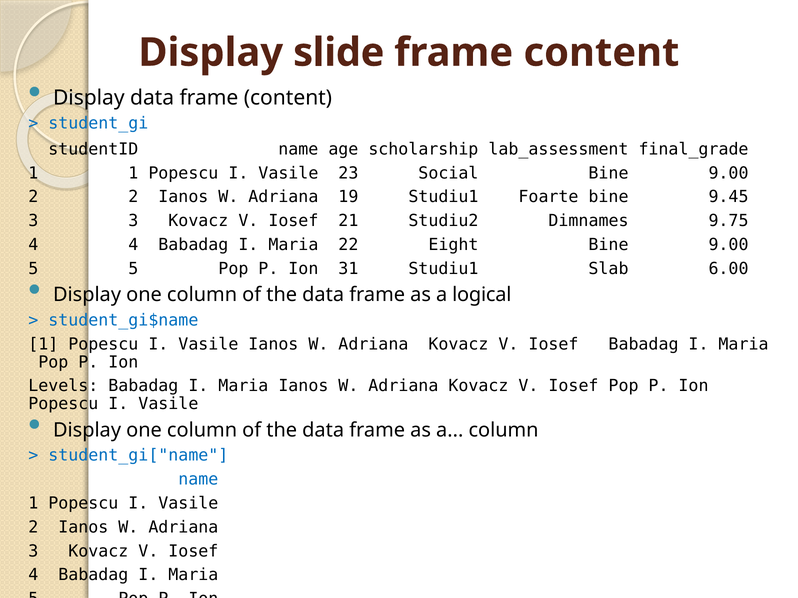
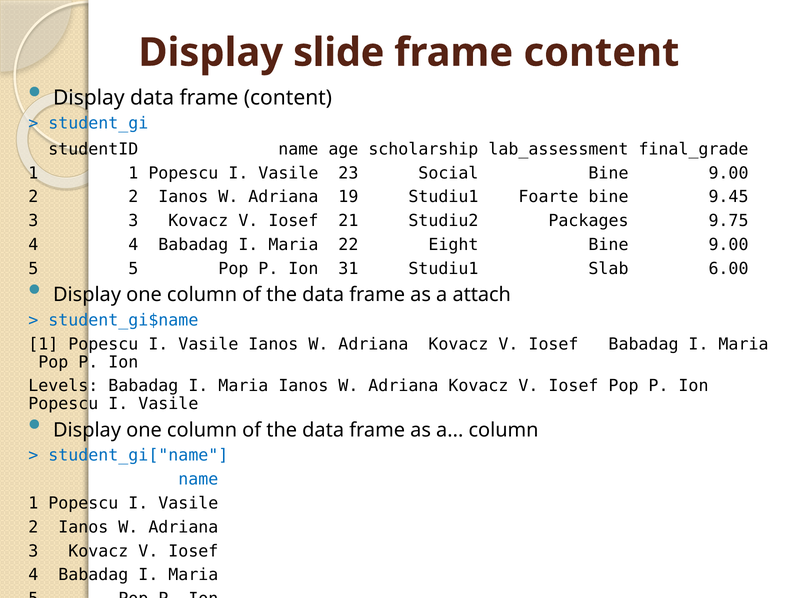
Dimnames: Dimnames -> Packages
logical: logical -> attach
